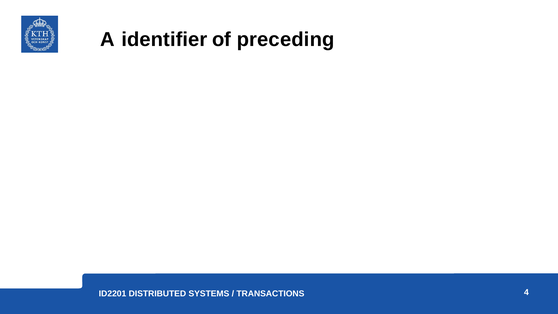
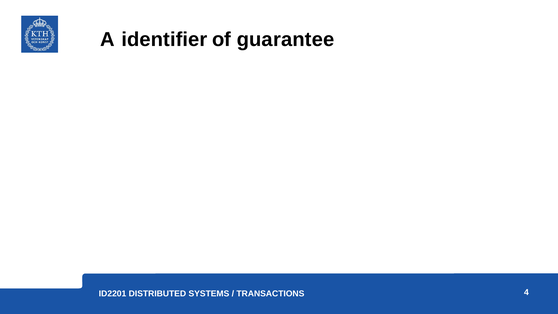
preceding: preceding -> guarantee
